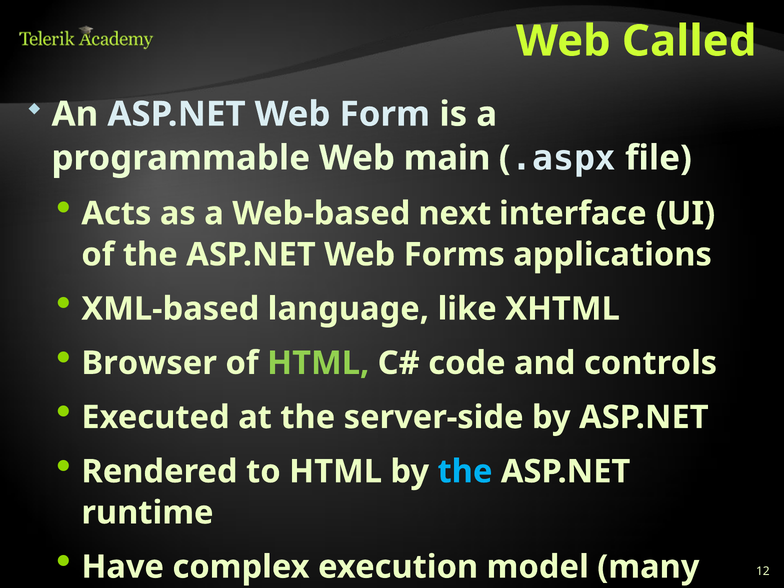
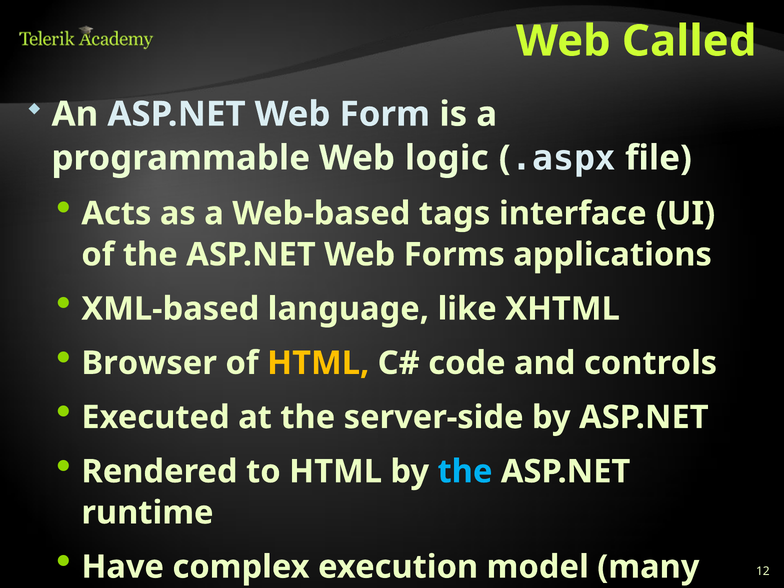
main: main -> logic
next: next -> tags
HTML at (318, 363) colour: light green -> yellow
